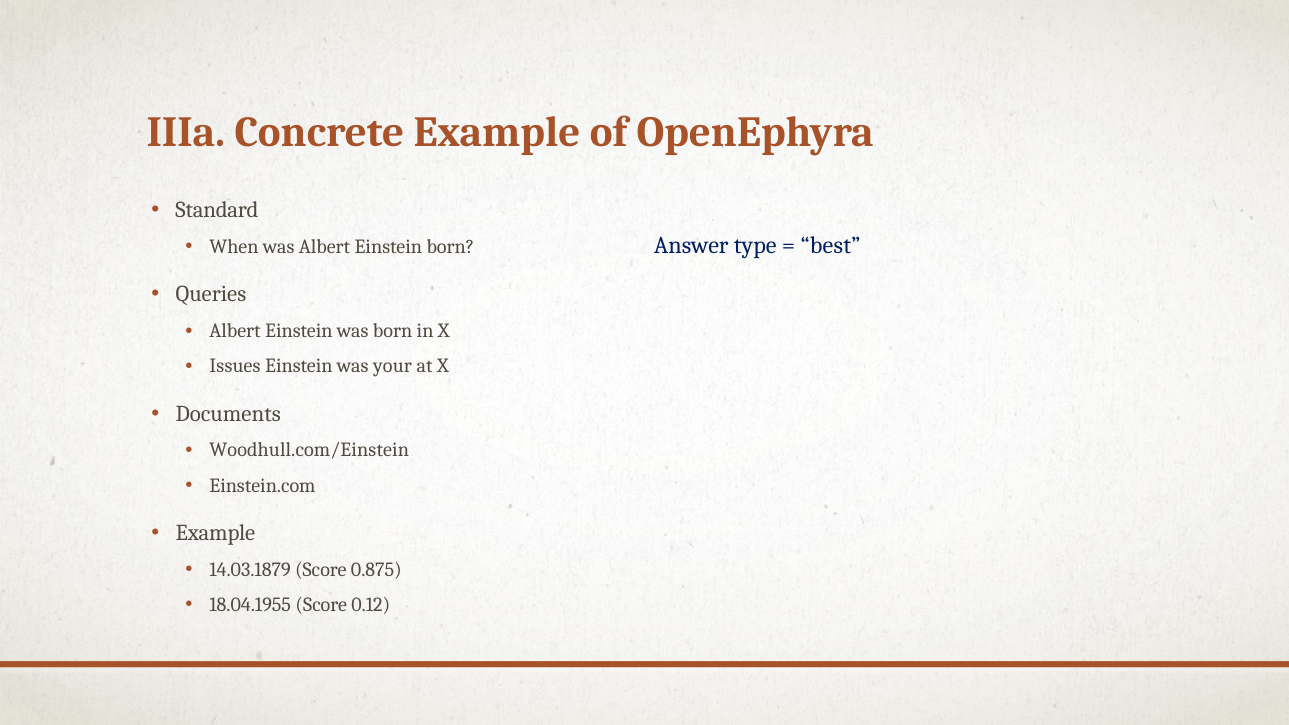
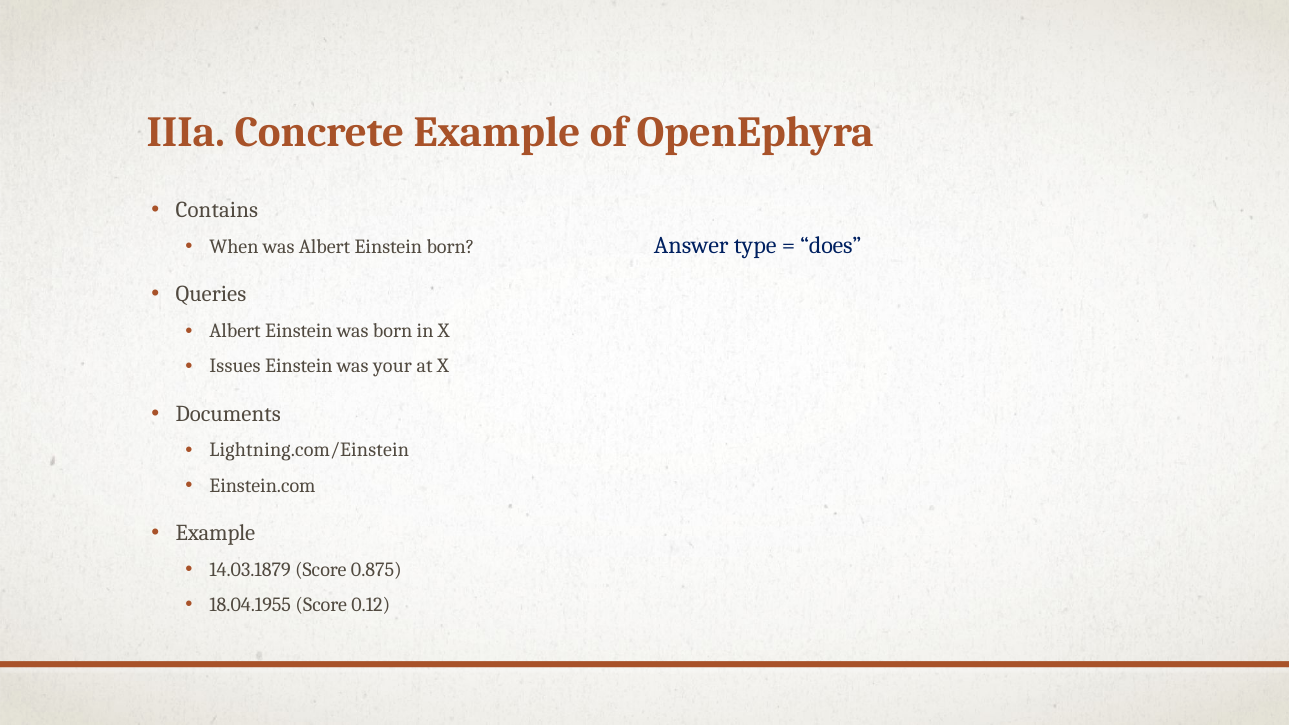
Standard: Standard -> Contains
best: best -> does
Woodhull.com/Einstein: Woodhull.com/Einstein -> Lightning.com/Einstein
